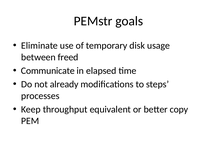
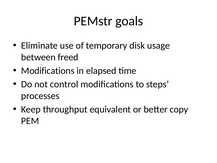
Communicate at (48, 71): Communicate -> Modifications
already: already -> control
